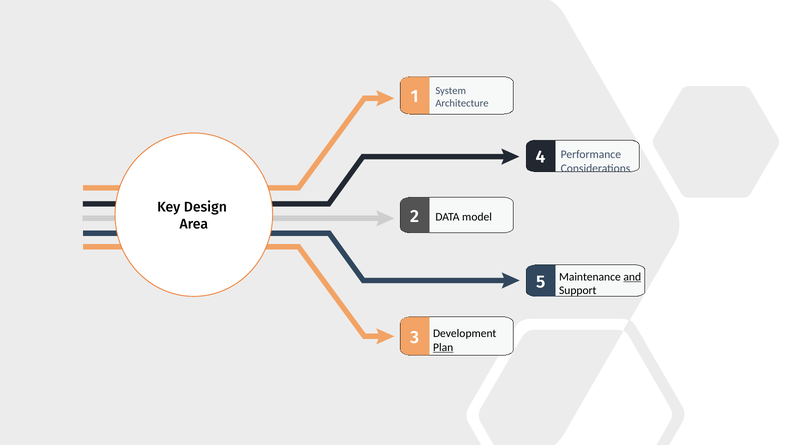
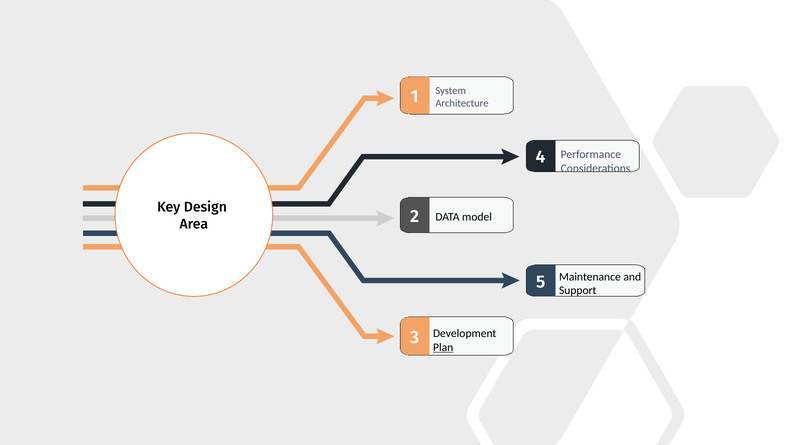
and underline: present -> none
